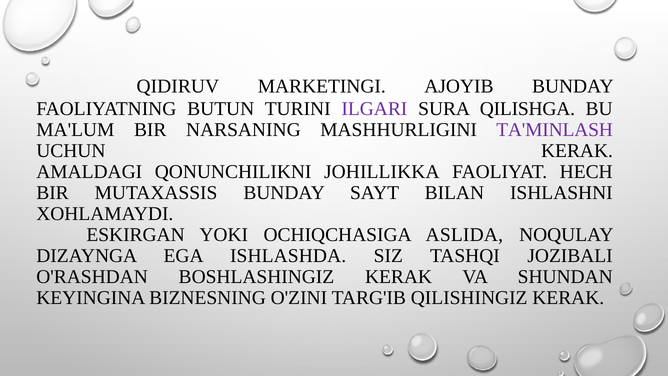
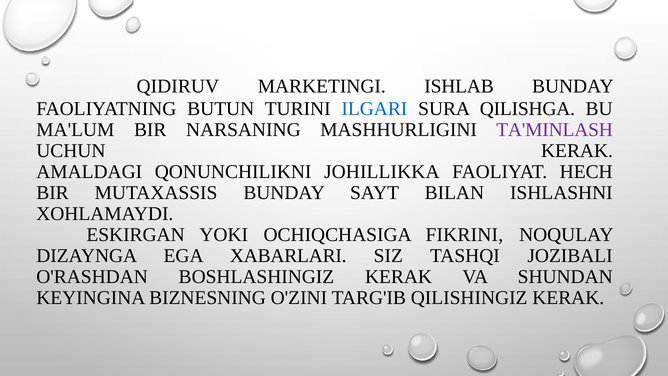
AJOYIB: AJOYIB -> ISHLAB
ILGARI colour: purple -> blue
ASLIDA: ASLIDA -> FIKRINI
ISHLASHDA: ISHLASHDA -> XABARLARI
